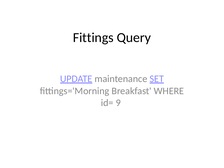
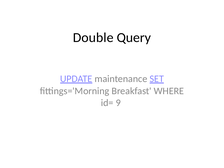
Fittings: Fittings -> Double
